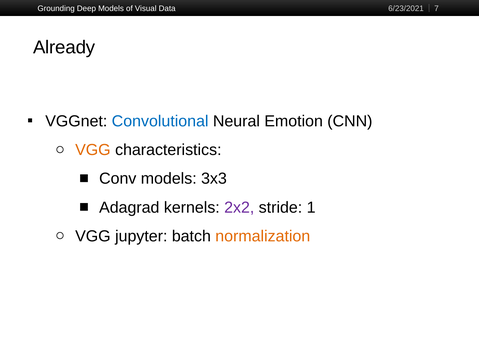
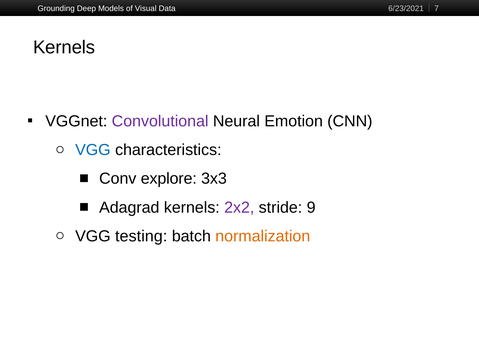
Already at (64, 47): Already -> Kernels
Convolutional colour: blue -> purple
VGG at (93, 150) colour: orange -> blue
Conv models: models -> explore
1: 1 -> 9
jupyter: jupyter -> testing
